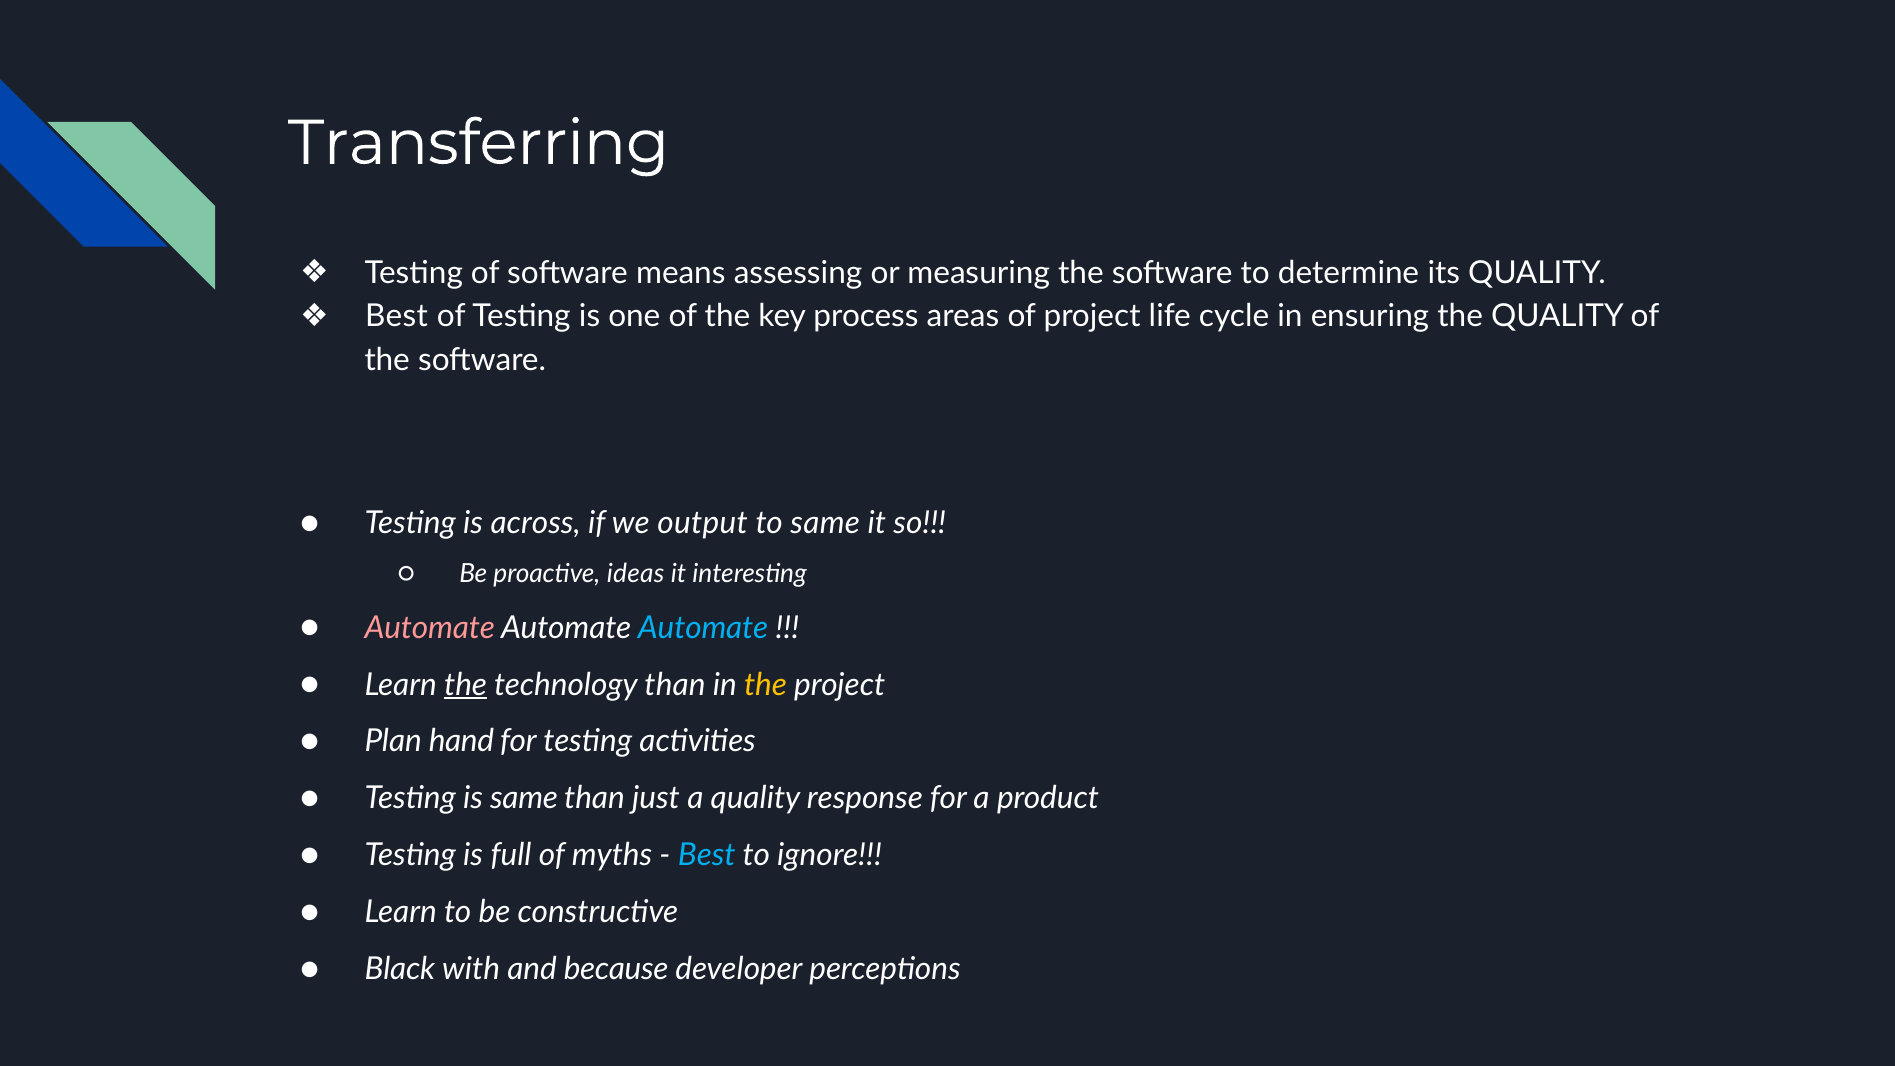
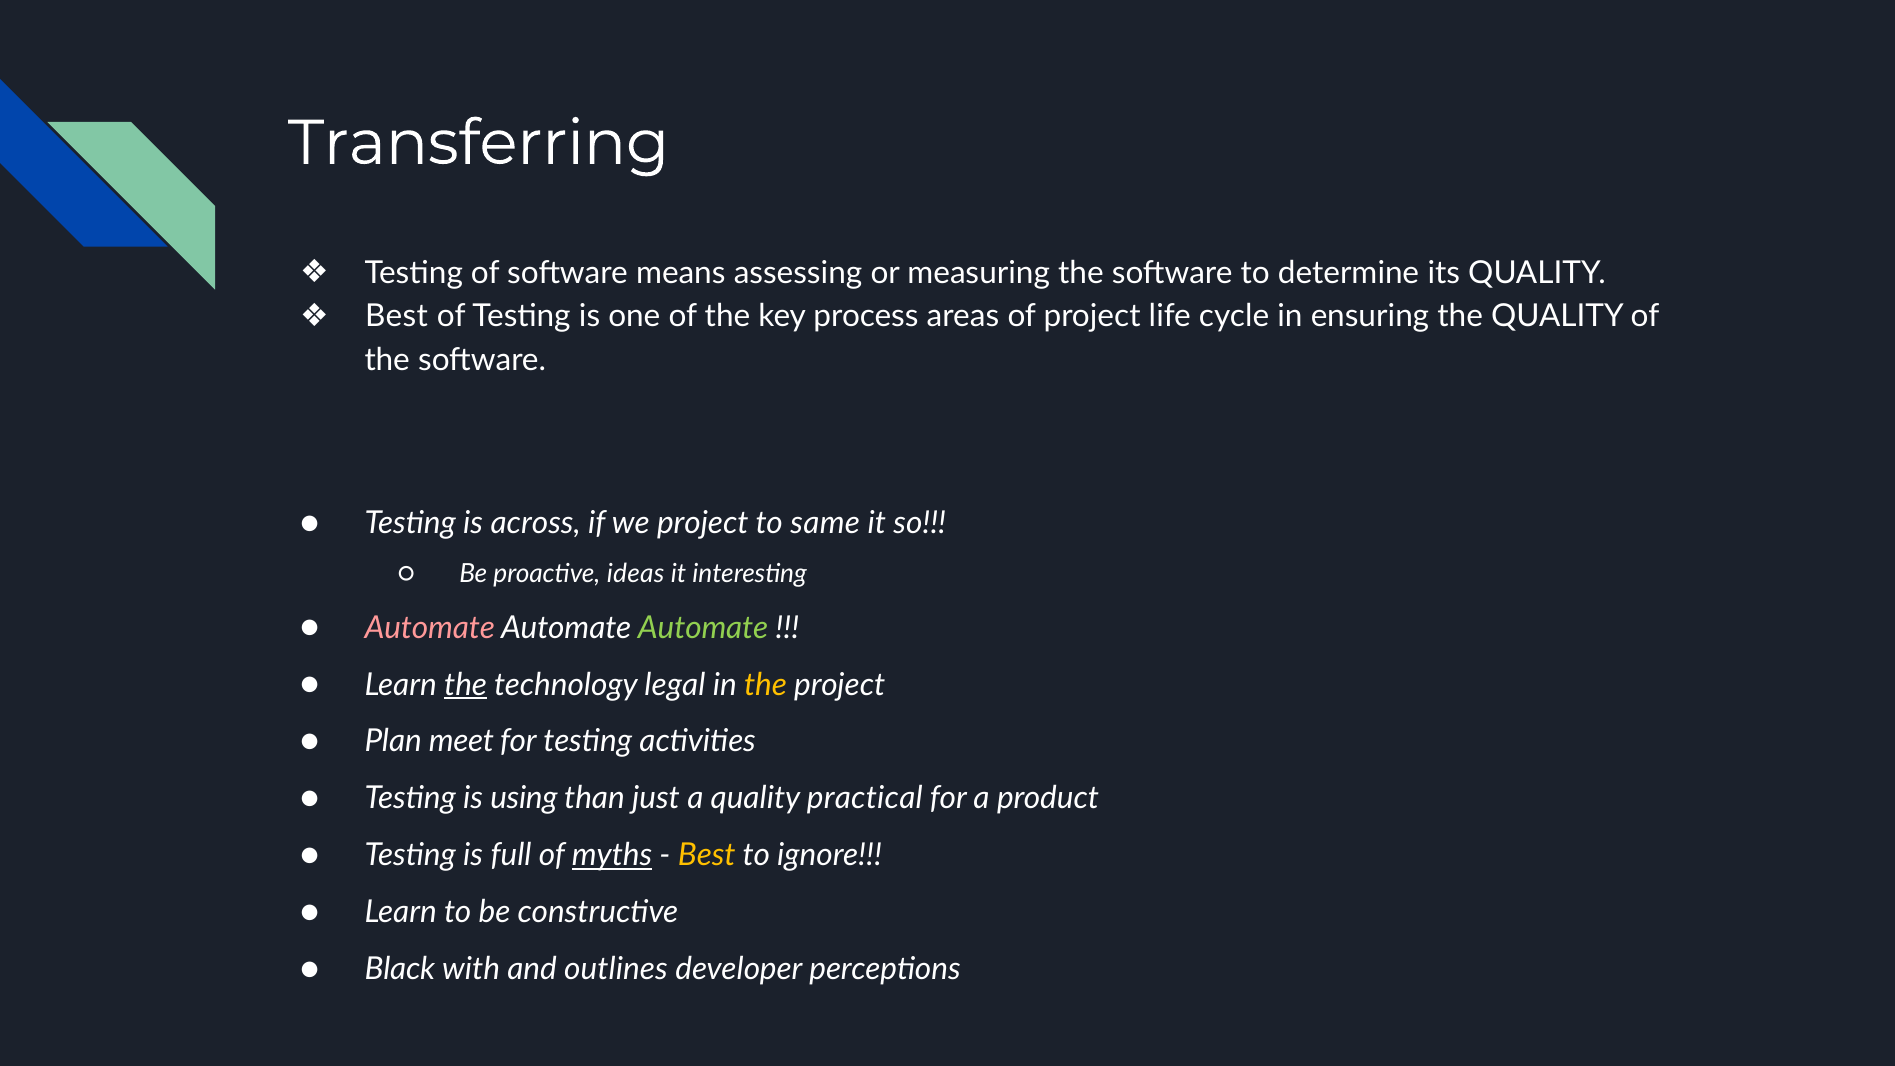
we output: output -> project
Automate at (703, 628) colour: light blue -> light green
technology than: than -> legal
hand: hand -> meet
is same: same -> using
response: response -> practical
myths underline: none -> present
Best at (707, 855) colour: light blue -> yellow
because: because -> outlines
